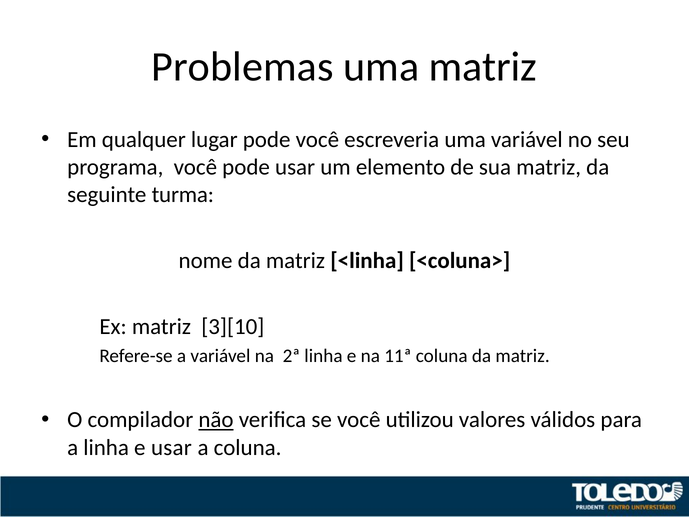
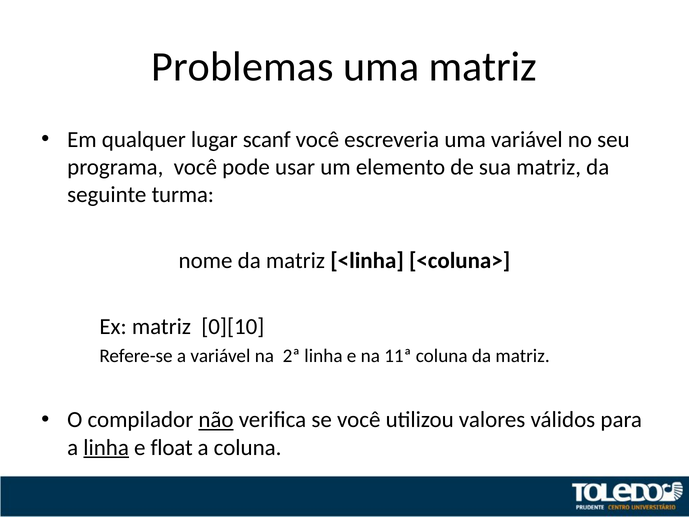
lugar pode: pode -> scanf
3][10: 3][10 -> 0][10
linha at (106, 447) underline: none -> present
e usar: usar -> float
